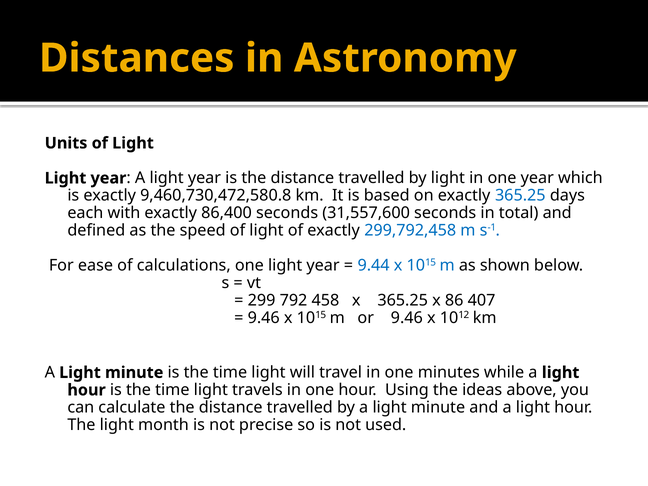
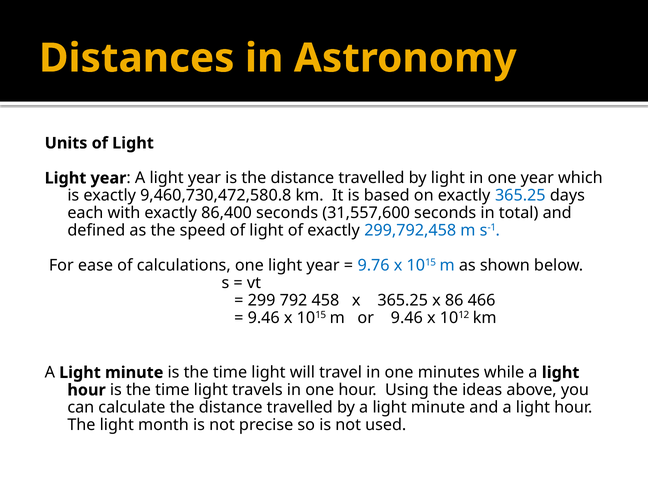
9.44: 9.44 -> 9.76
407: 407 -> 466
